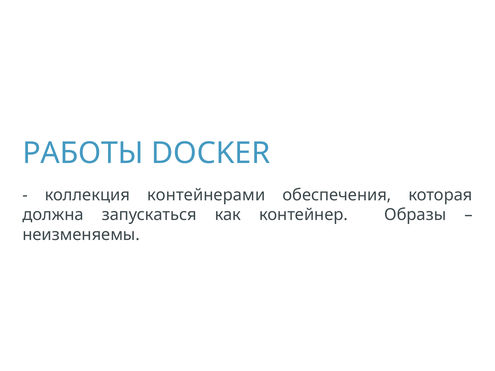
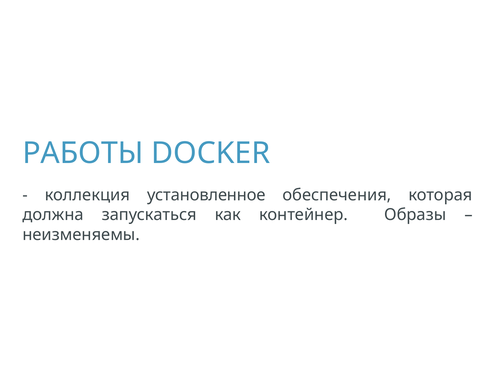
контейнерами: контейнерами -> установленное
